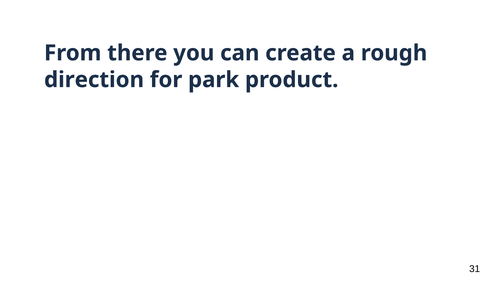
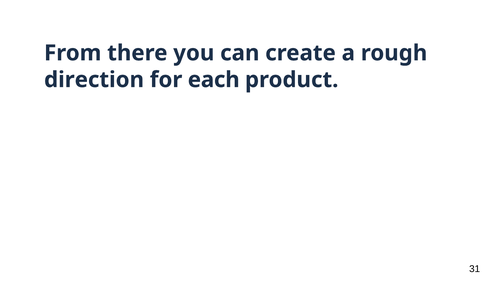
park: park -> each
